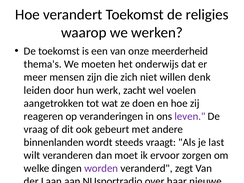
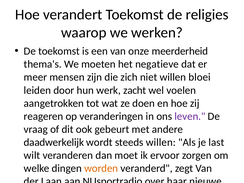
onderwijs: onderwijs -> negatieve
denk: denk -> bloei
binnenlanden: binnenlanden -> daadwerkelijk
steeds vraagt: vraagt -> willen
worden colour: purple -> orange
